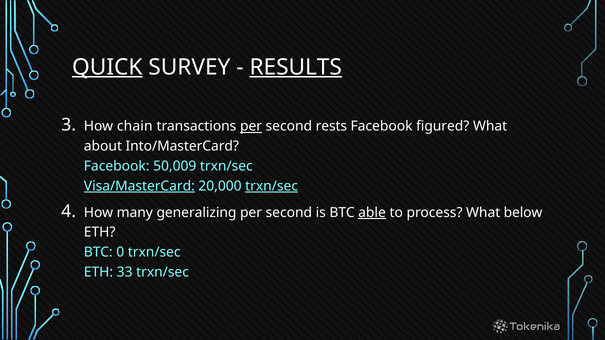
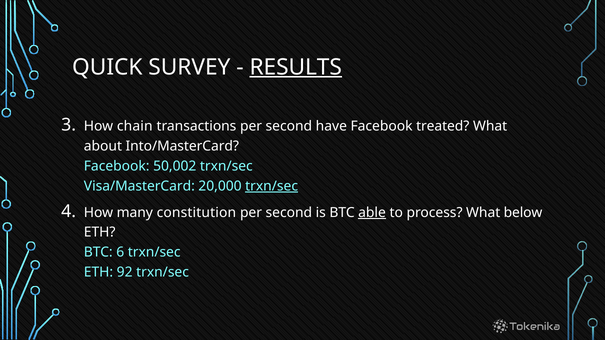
QUICK underline: present -> none
per at (251, 127) underline: present -> none
rests: rests -> have
figured: figured -> treated
50,009: 50,009 -> 50,002
Visa/MasterCard underline: present -> none
generalizing: generalizing -> constitution
0: 0 -> 6
33: 33 -> 92
